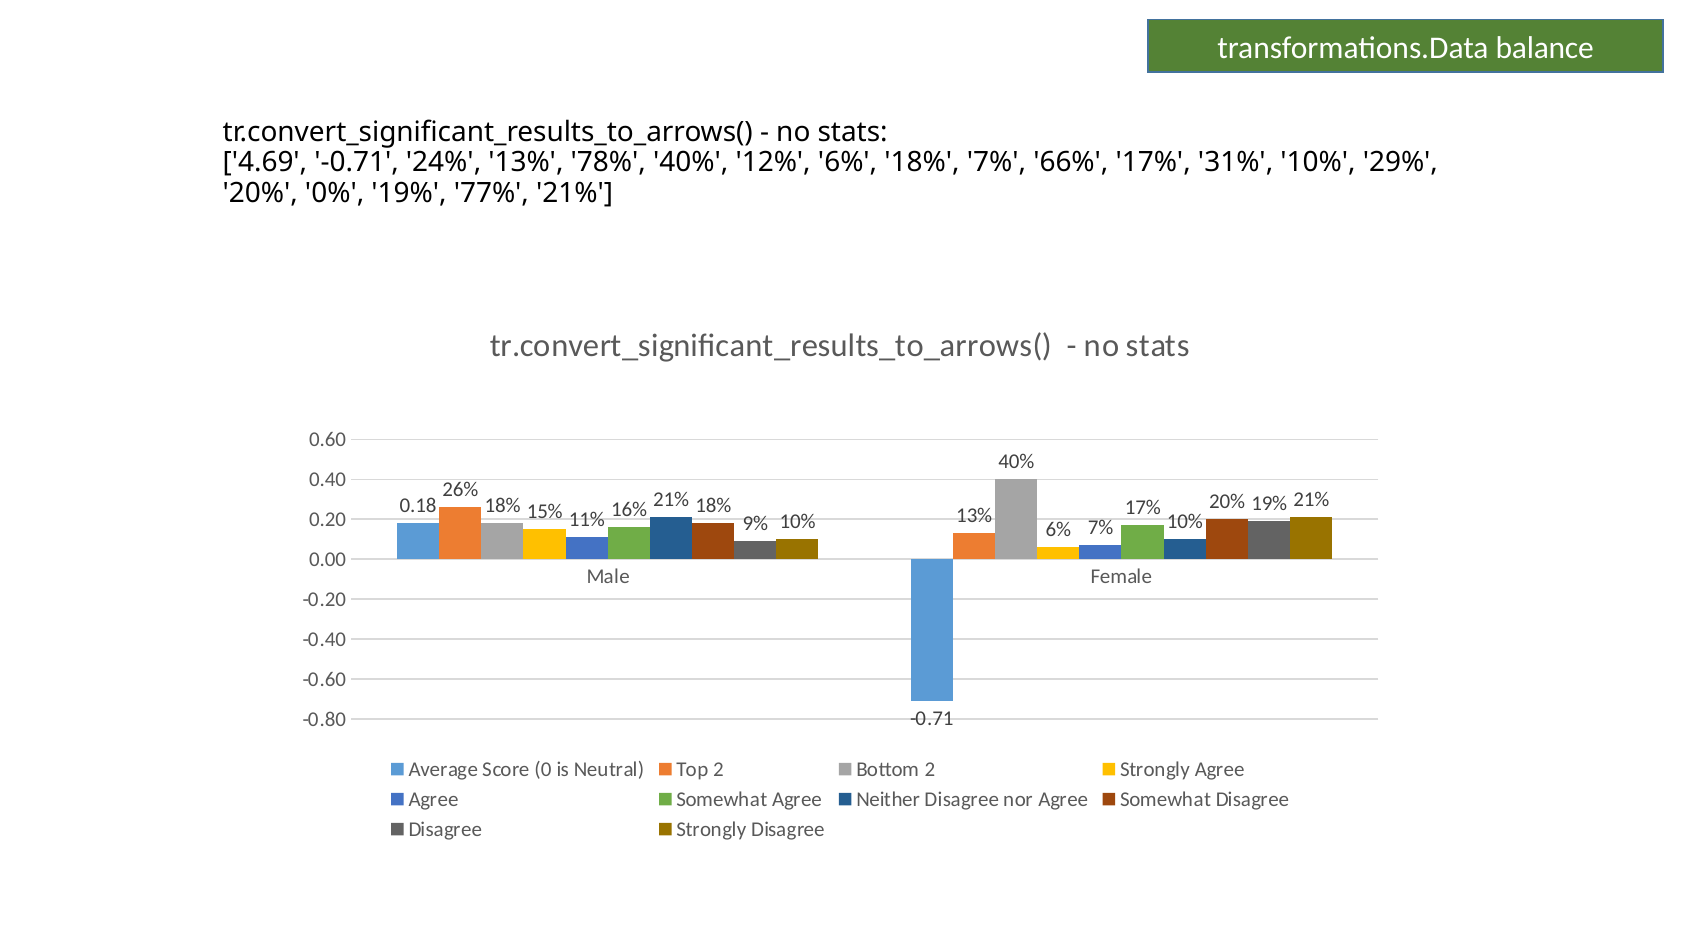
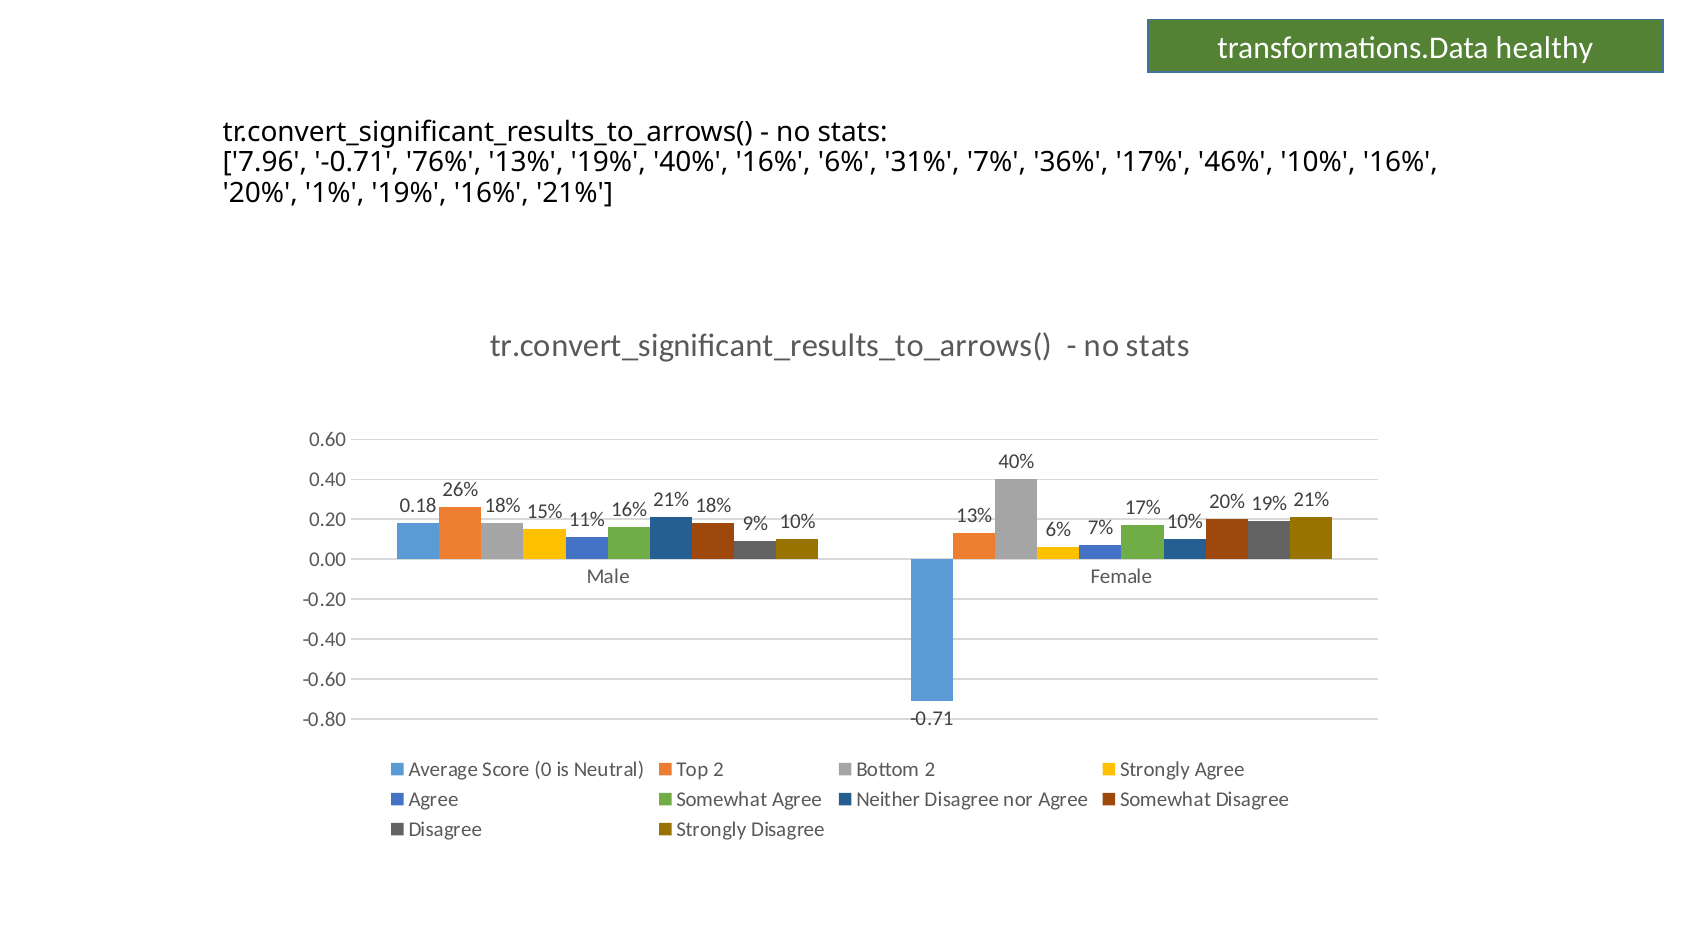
balance: balance -> healthy
4.69: 4.69 -> 7.96
24%: 24% -> 76%
13% 78%: 78% -> 19%
40% 12%: 12% -> 16%
6% 18%: 18% -> 31%
66%: 66% -> 36%
31%: 31% -> 46%
10% 29%: 29% -> 16%
0%: 0% -> 1%
19% 77%: 77% -> 16%
